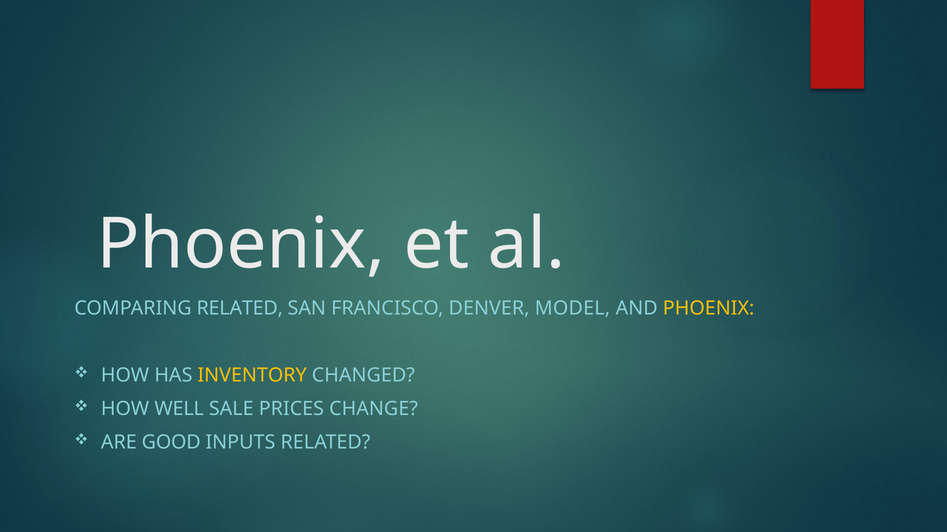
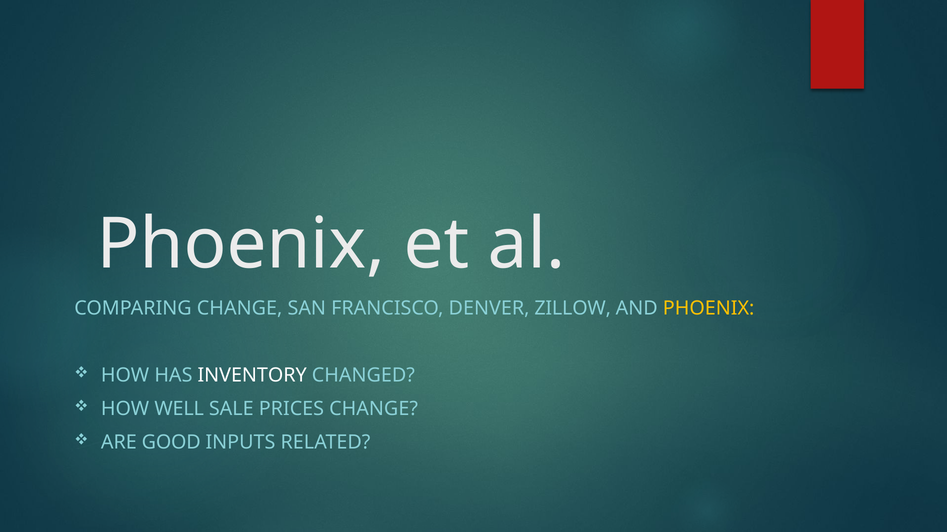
COMPARING RELATED: RELATED -> CHANGE
MODEL: MODEL -> ZILLOW
INVENTORY colour: yellow -> white
